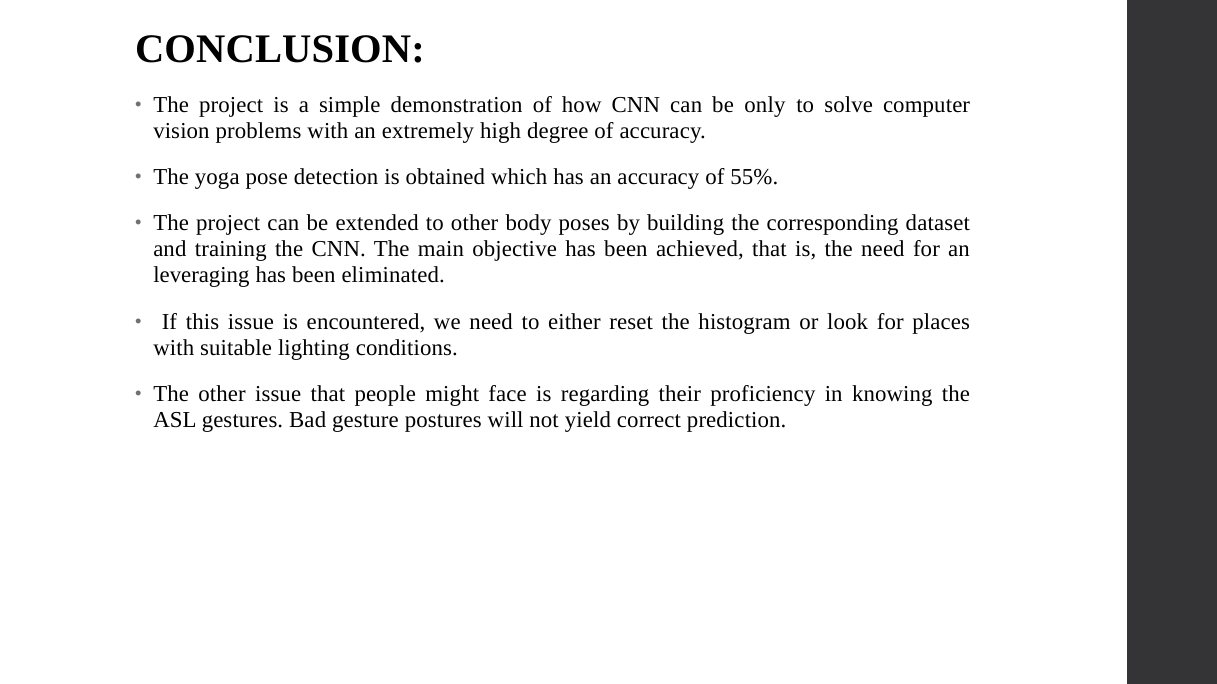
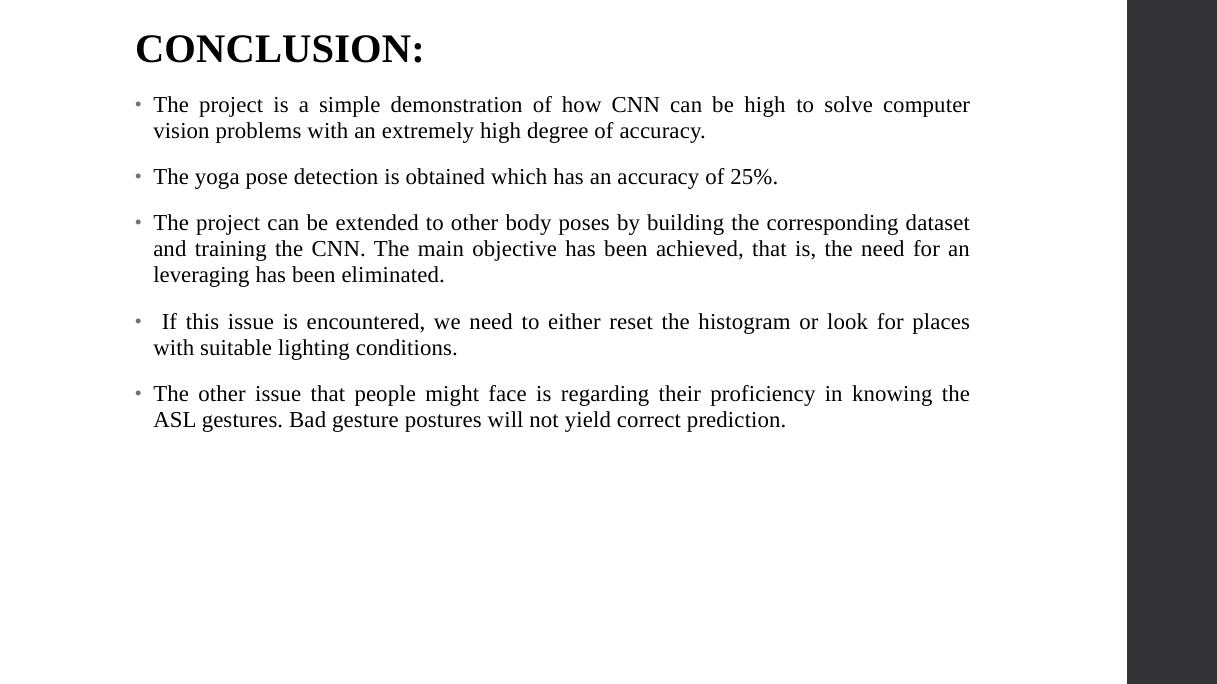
be only: only -> high
55%: 55% -> 25%
